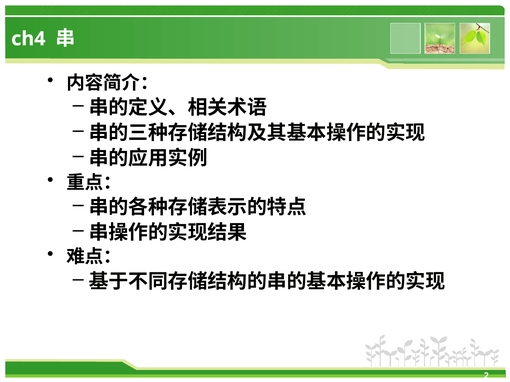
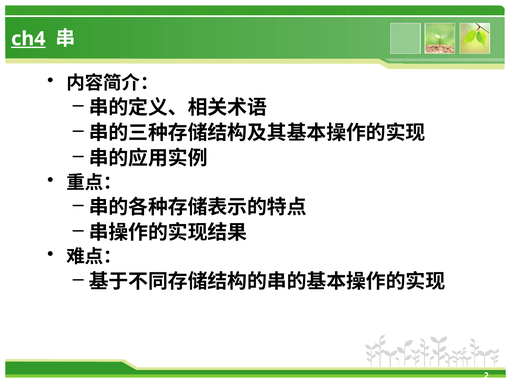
ch4 underline: none -> present
